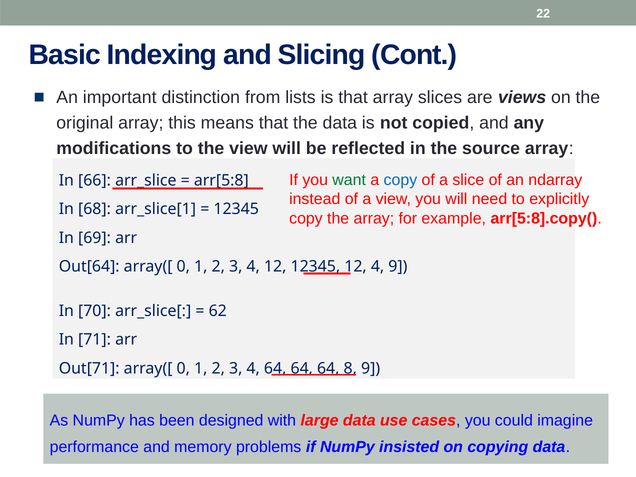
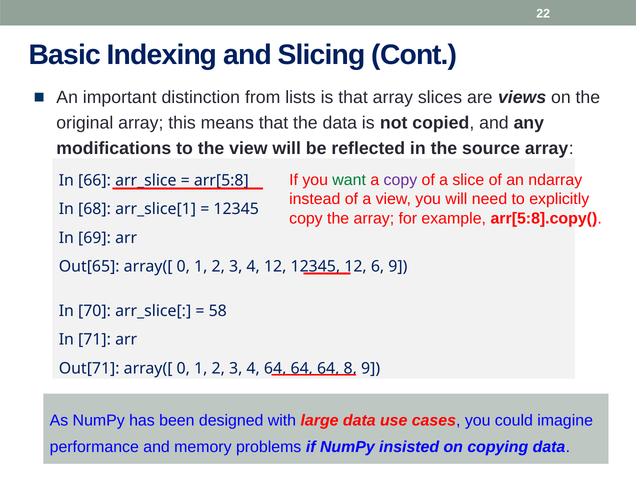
copy at (400, 180) colour: blue -> purple
Out[64: Out[64 -> Out[65
12 4: 4 -> 6
62: 62 -> 58
